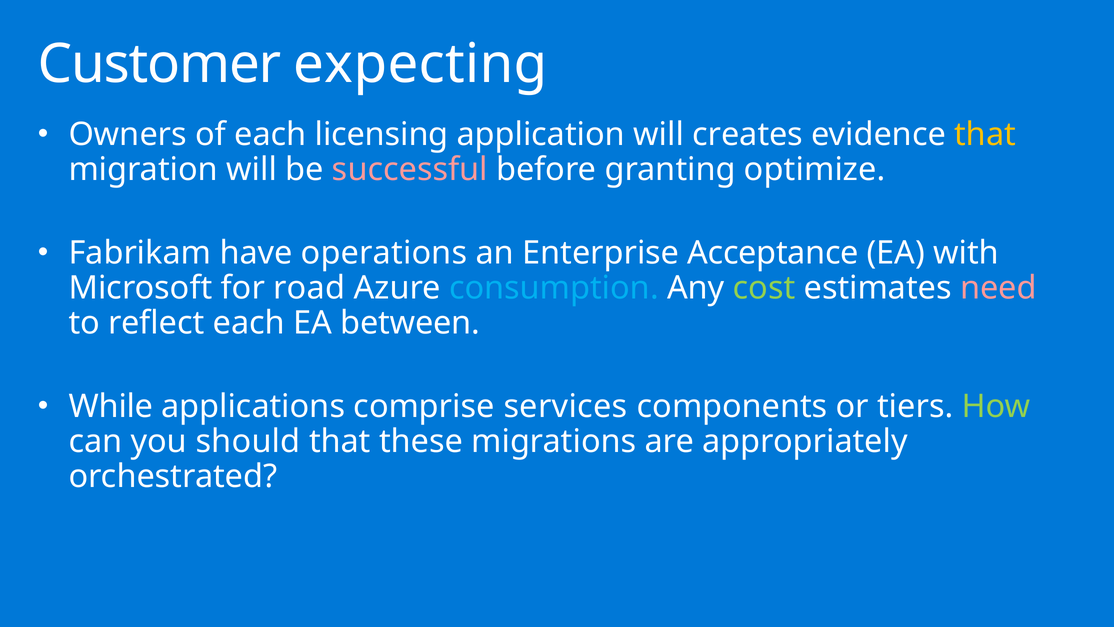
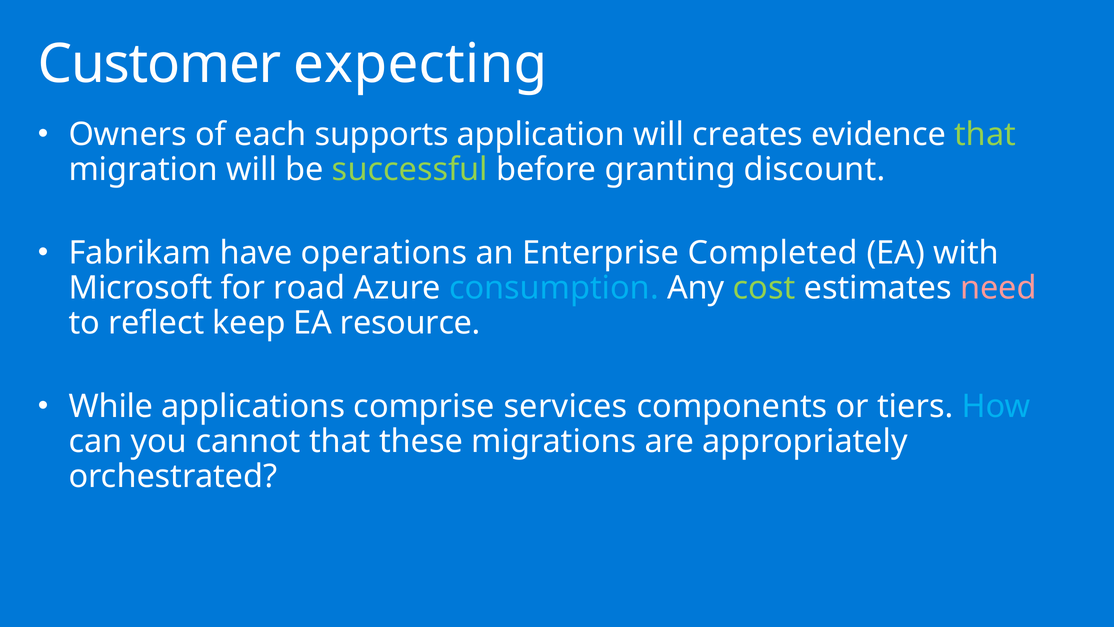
licensing: licensing -> supports
that at (985, 134) colour: yellow -> light green
successful colour: pink -> light green
optimize: optimize -> discount
Acceptance: Acceptance -> Completed
reflect each: each -> keep
between: between -> resource
How colour: light green -> light blue
should: should -> cannot
